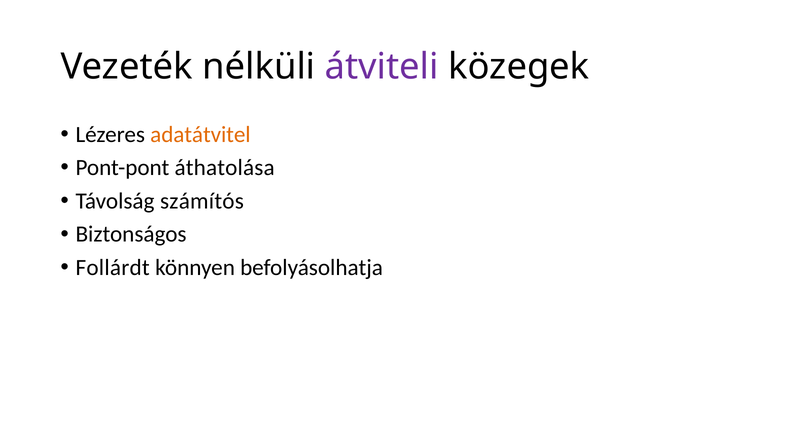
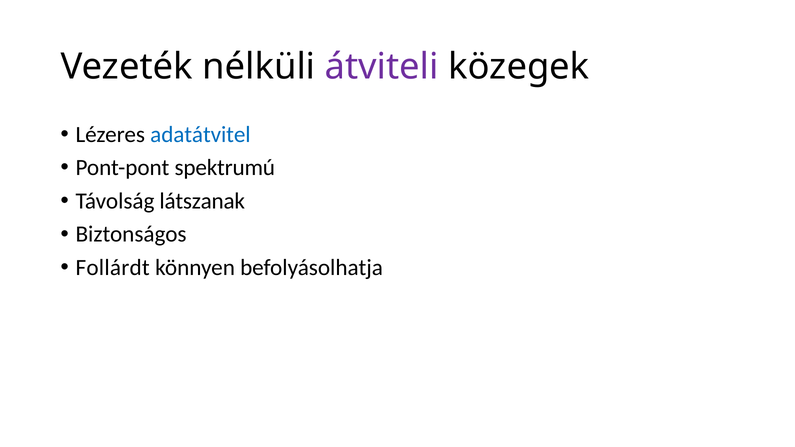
adatátvitel colour: orange -> blue
áthatolása: áthatolása -> spektrumú
számítós: számítós -> látszanak
